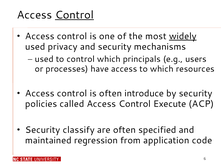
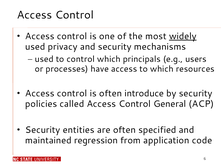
Control at (74, 15) underline: present -> none
Execute: Execute -> General
classify: classify -> entities
